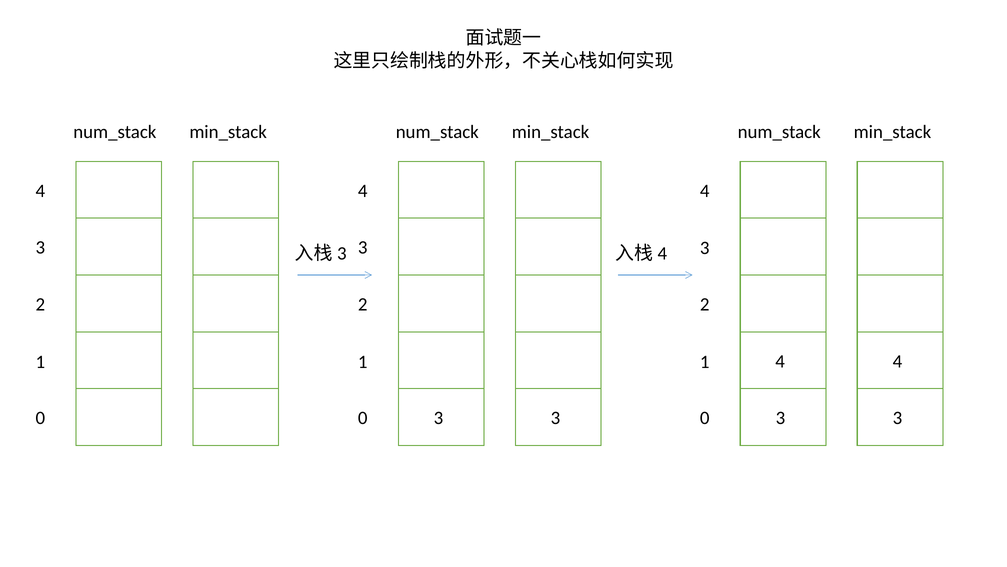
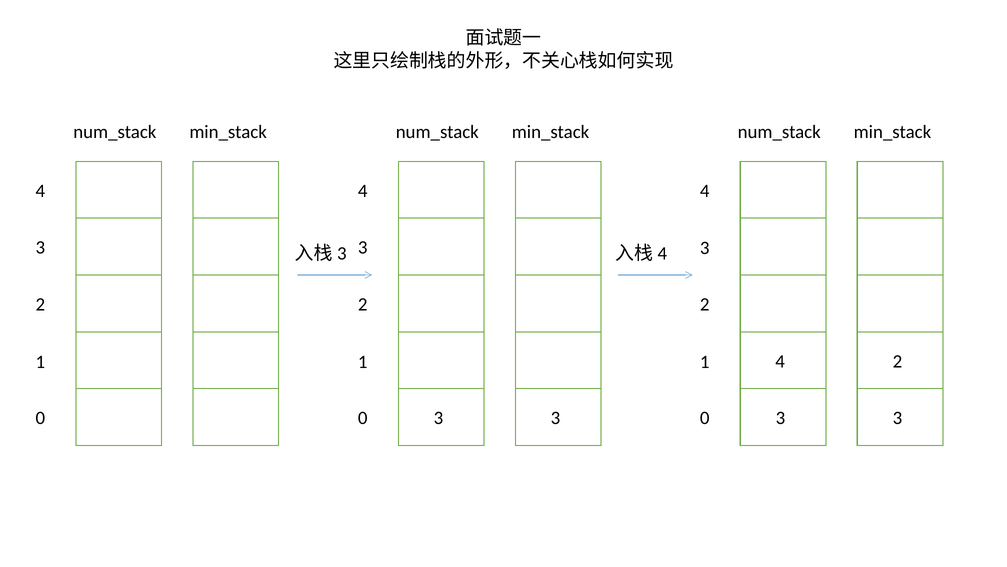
4 4: 4 -> 2
